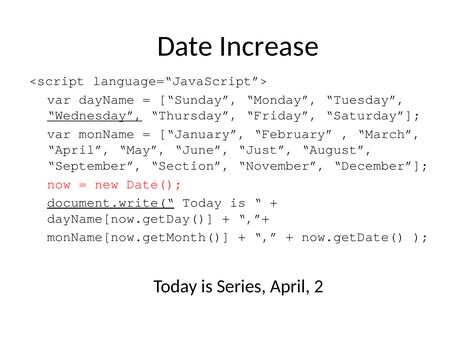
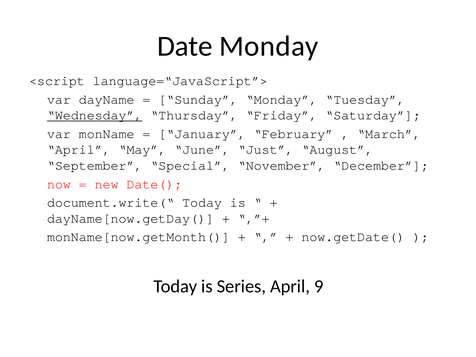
Date Increase: Increase -> Monday
Section: Section -> Special
document.write(“ underline: present -> none
2: 2 -> 9
